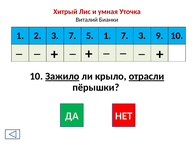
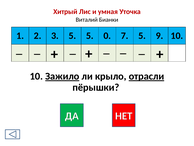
3 7: 7 -> 5
5 1: 1 -> 0
7 3: 3 -> 5
